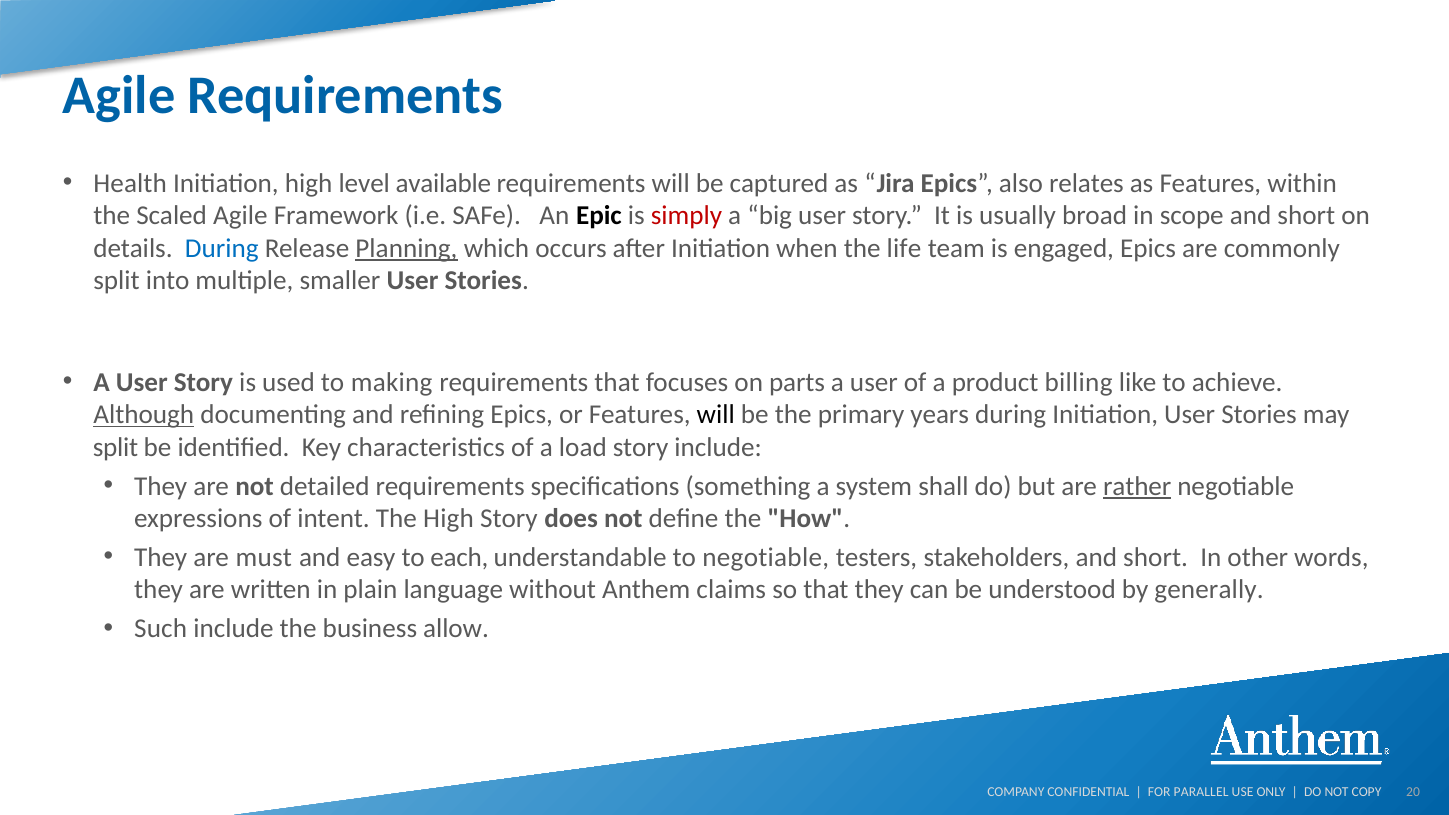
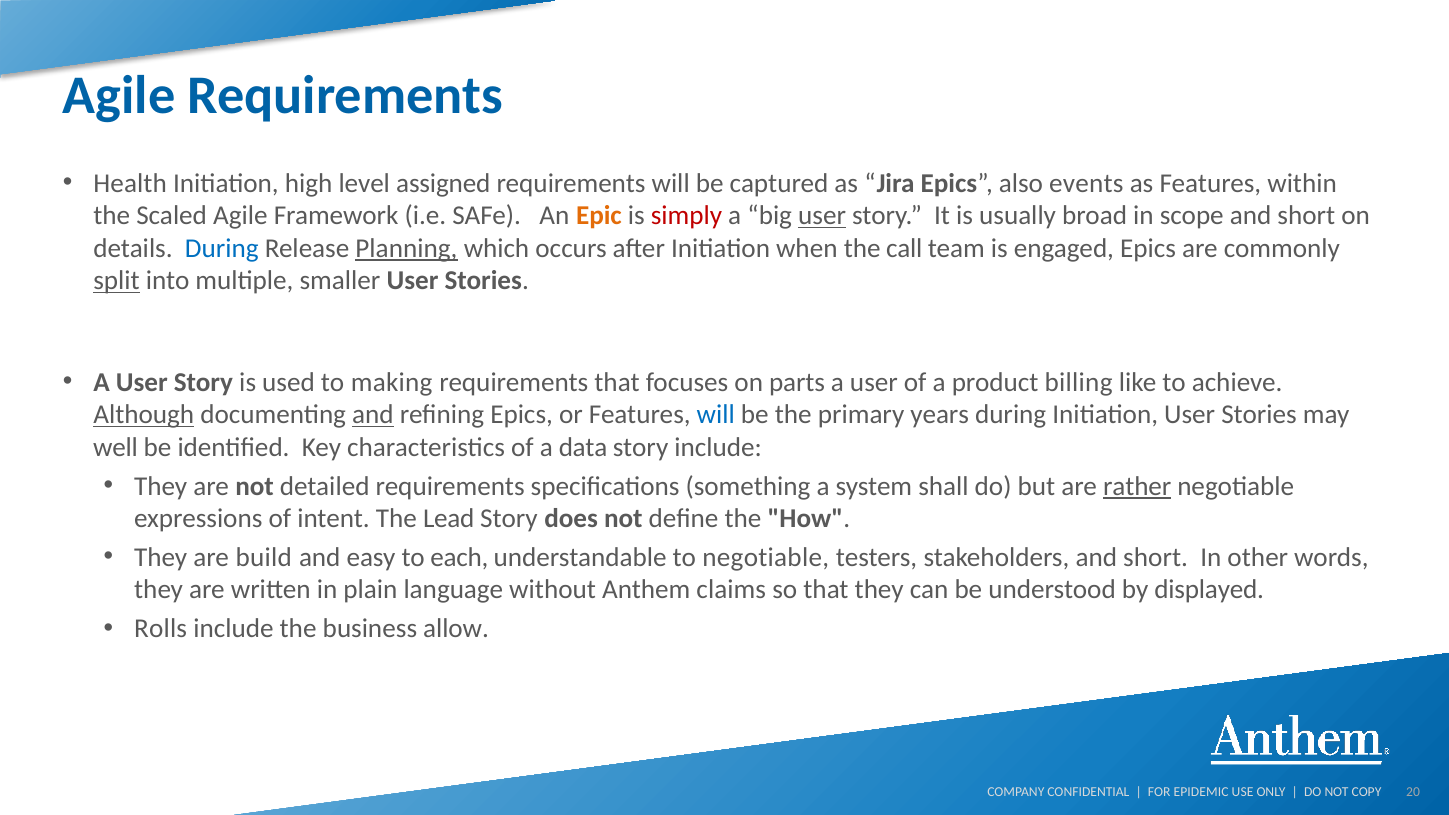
available: available -> assigned
relates: relates -> events
Epic colour: black -> orange
user at (822, 216) underline: none -> present
life: life -> call
split at (117, 281) underline: none -> present
and at (373, 415) underline: none -> present
will at (716, 415) colour: black -> blue
split at (116, 448): split -> well
load: load -> data
The High: High -> Lead
must: must -> build
generally: generally -> displayed
Such: Such -> Rolls
PARALLEL: PARALLEL -> EPIDEMIC
